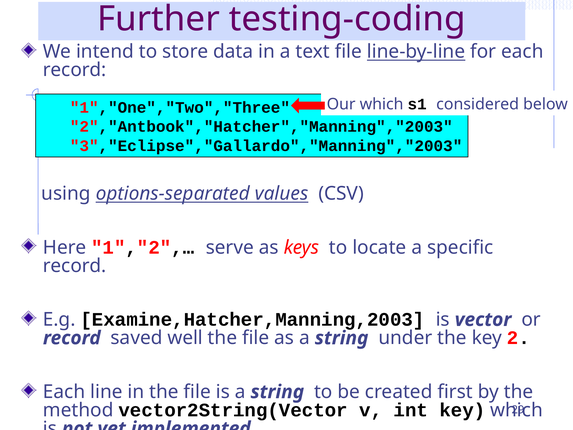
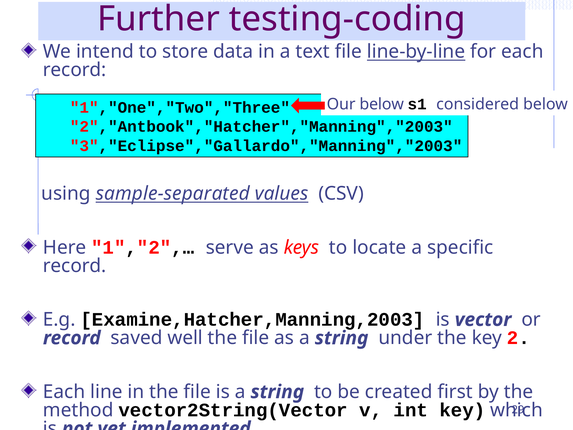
Our which: which -> below
options-separated: options-separated -> sample-separated
